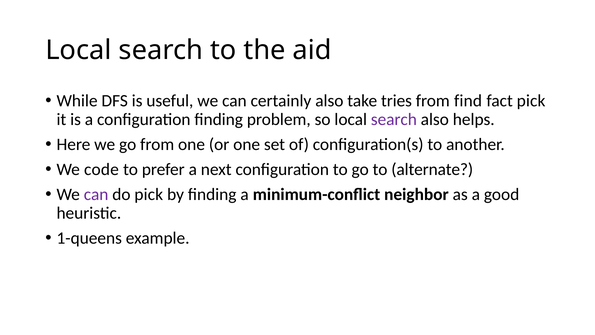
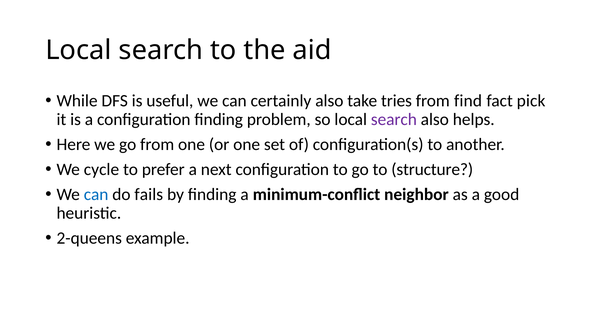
code: code -> cycle
alternate: alternate -> structure
can at (96, 194) colour: purple -> blue
do pick: pick -> fails
1-queens: 1-queens -> 2-queens
